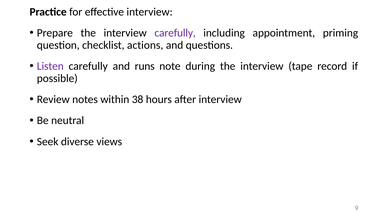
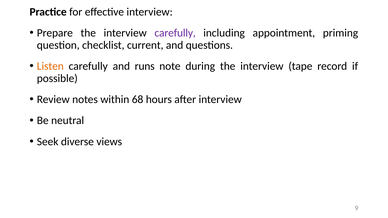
actions: actions -> current
Listen colour: purple -> orange
38: 38 -> 68
